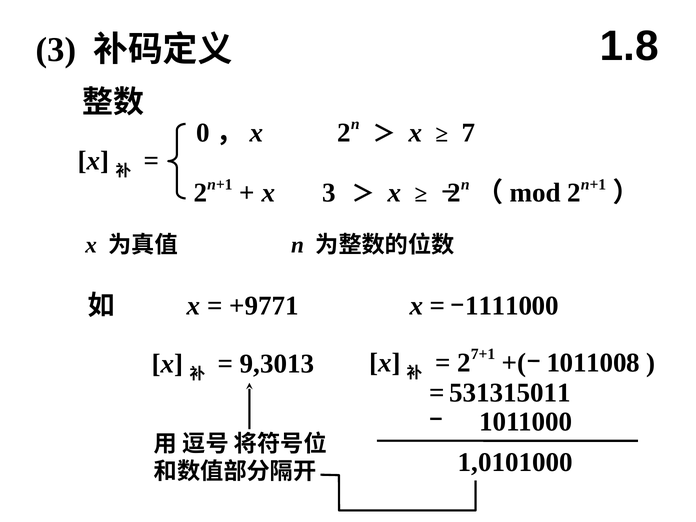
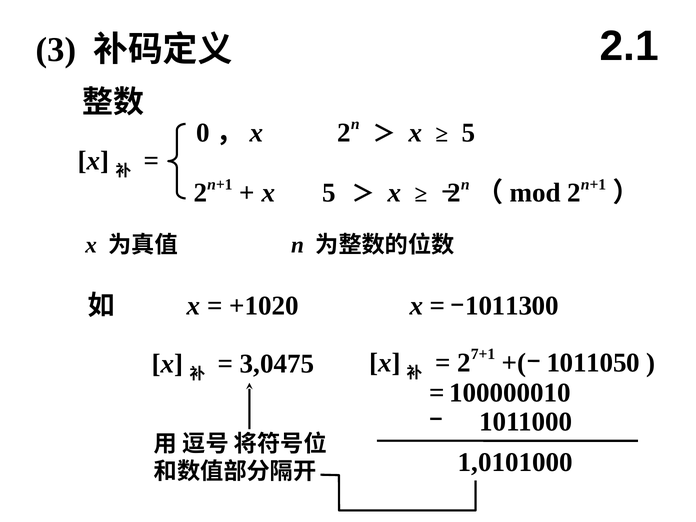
1.8: 1.8 -> 2.1
7 at (468, 133): 7 -> 5
x 3: 3 -> 5
1111000: 1111000 -> 1011300
+9771: +9771 -> +1020
1011008: 1011008 -> 1011050
9,3013: 9,3013 -> 3,0475
531315011: 531315011 -> 100000010
